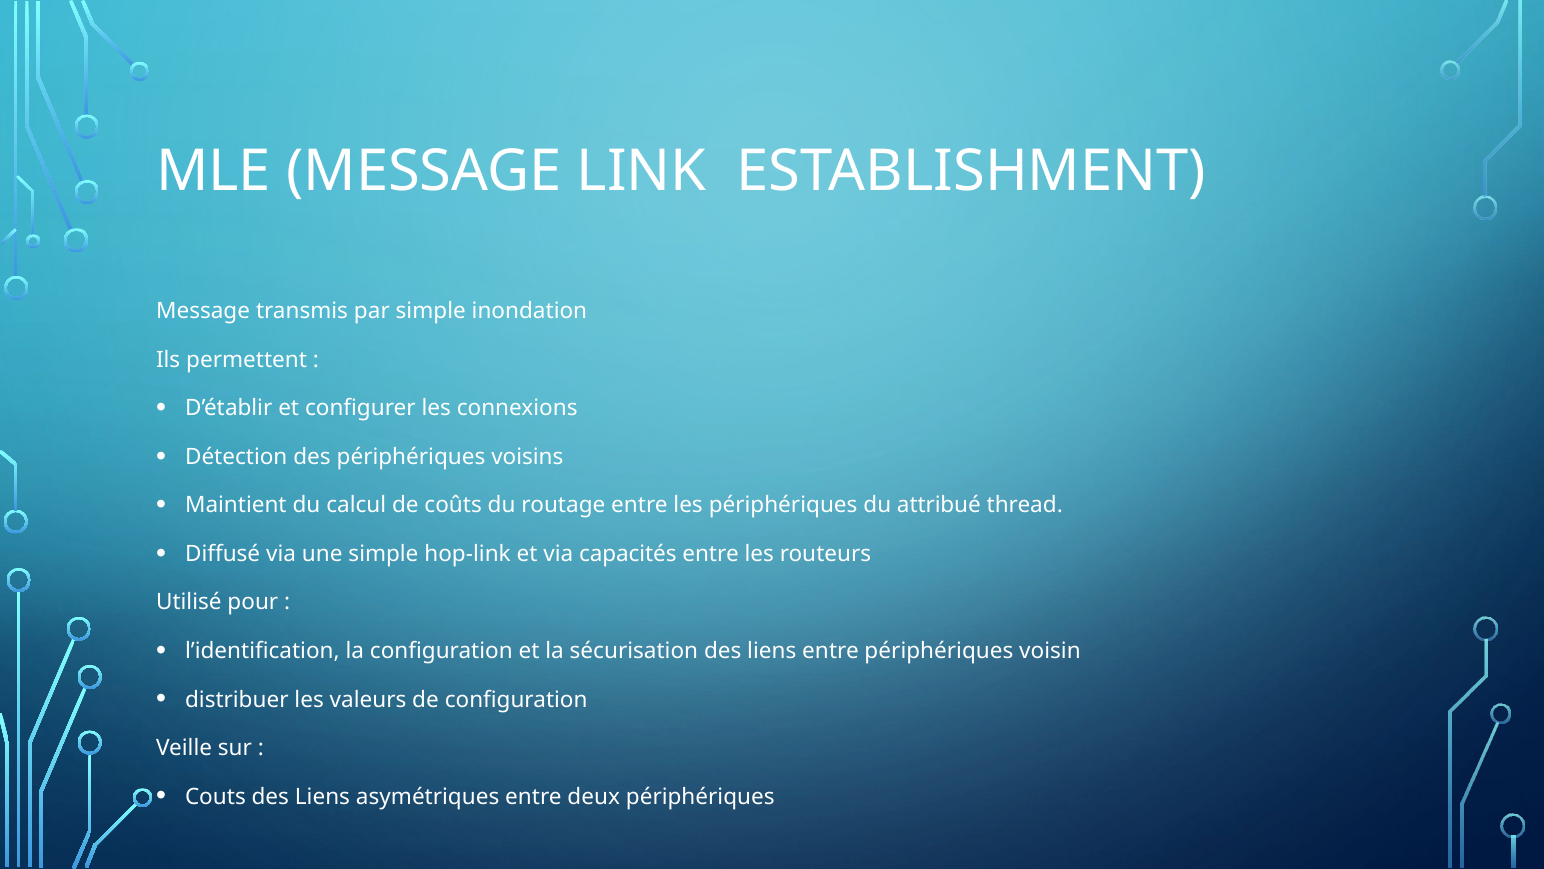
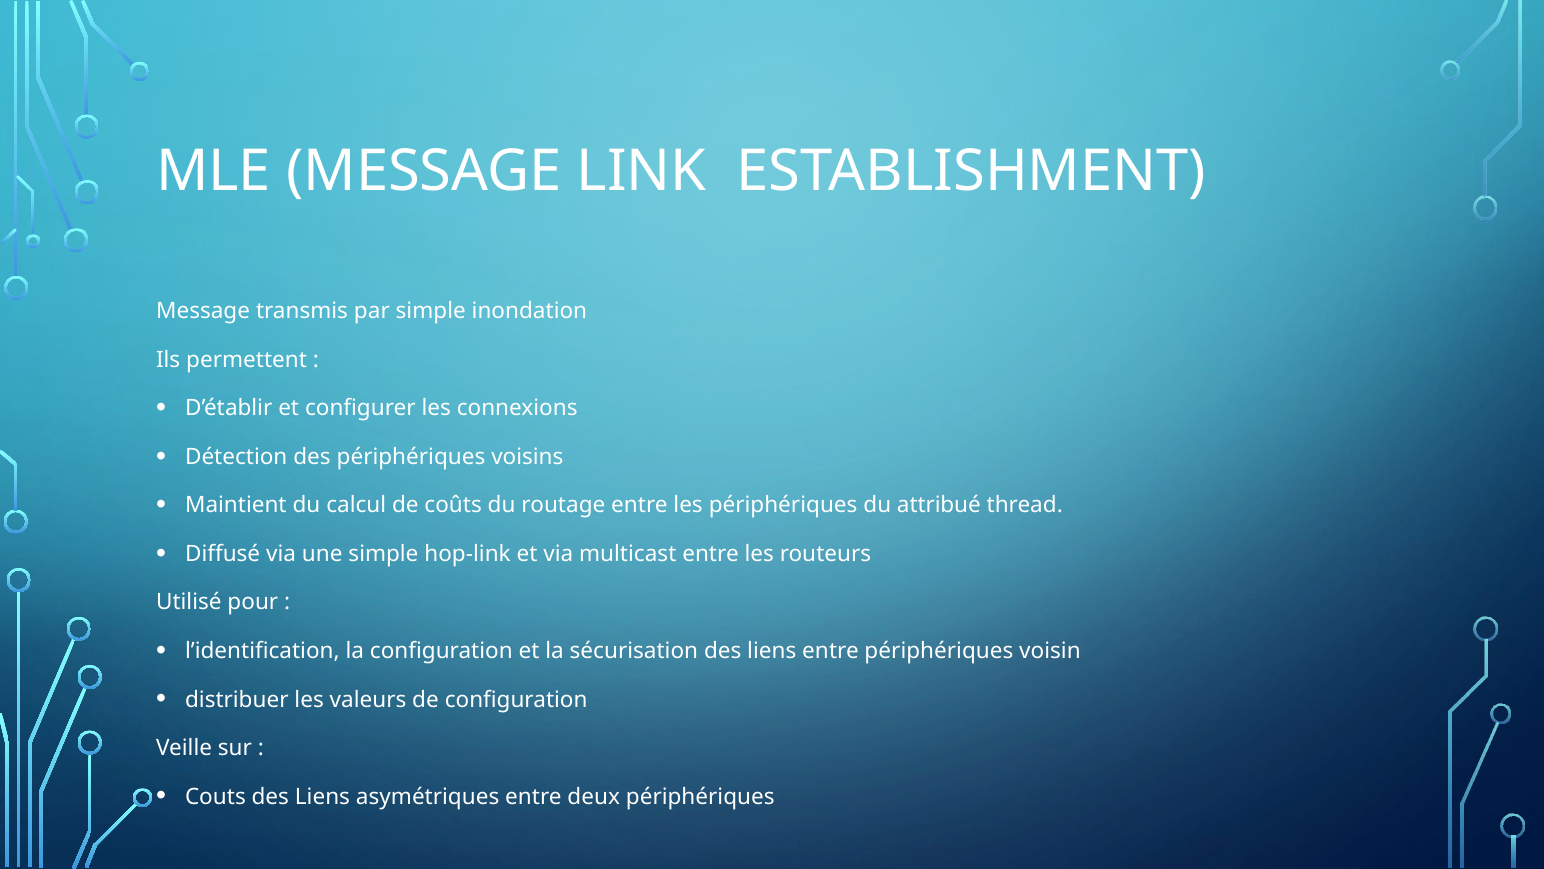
capacités: capacités -> multicast
